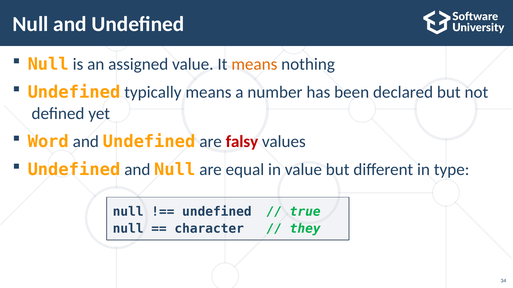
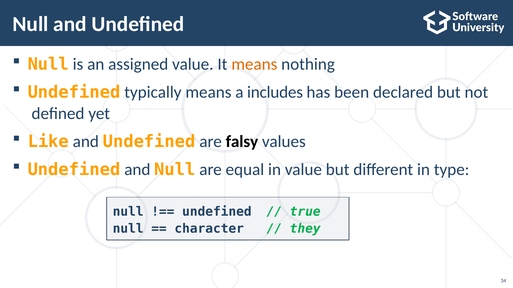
number: number -> includes
Word: Word -> Like
falsy colour: red -> black
